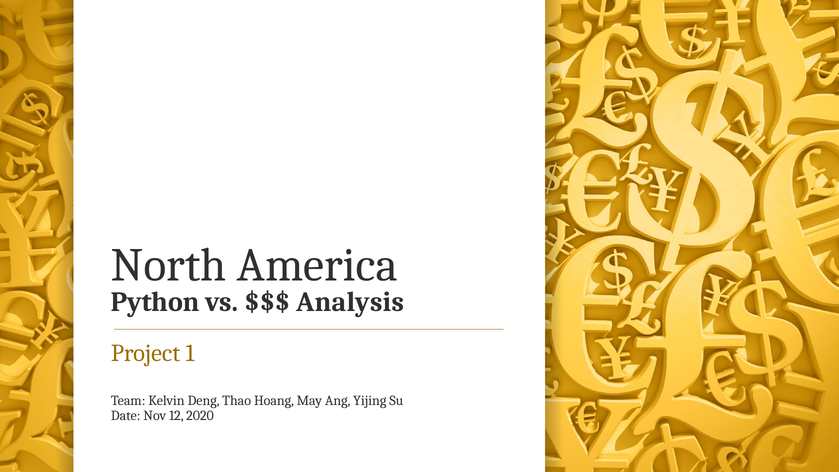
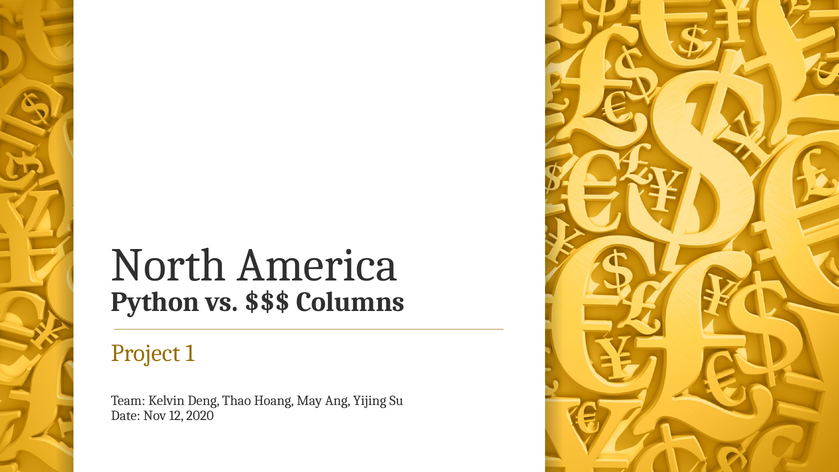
Analysis: Analysis -> Columns
